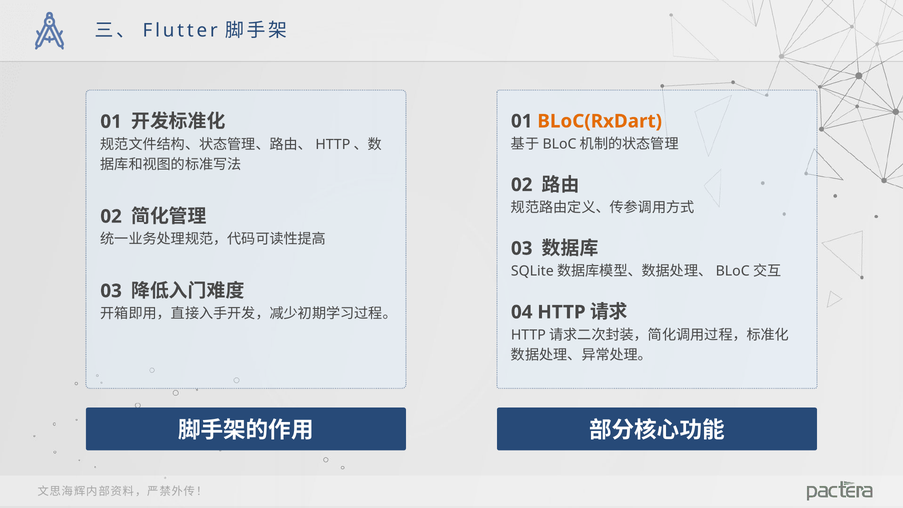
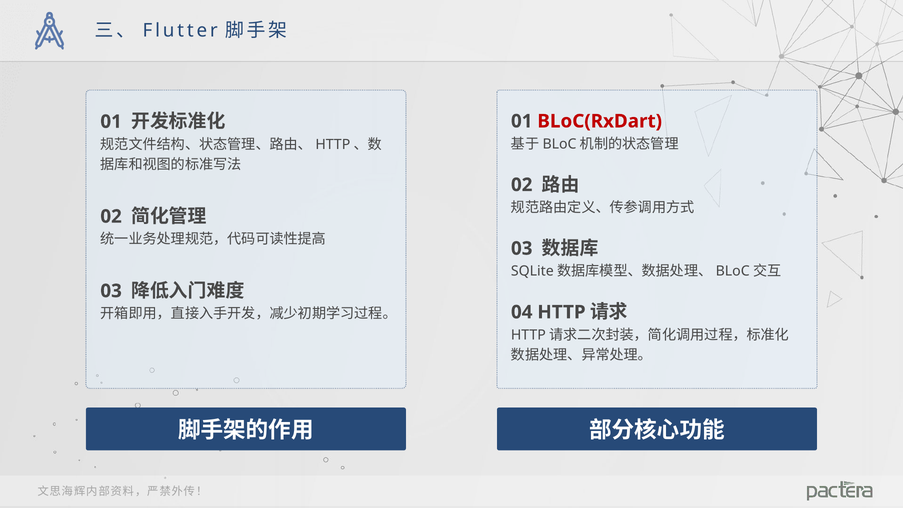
BLoC(RxDart colour: orange -> red
